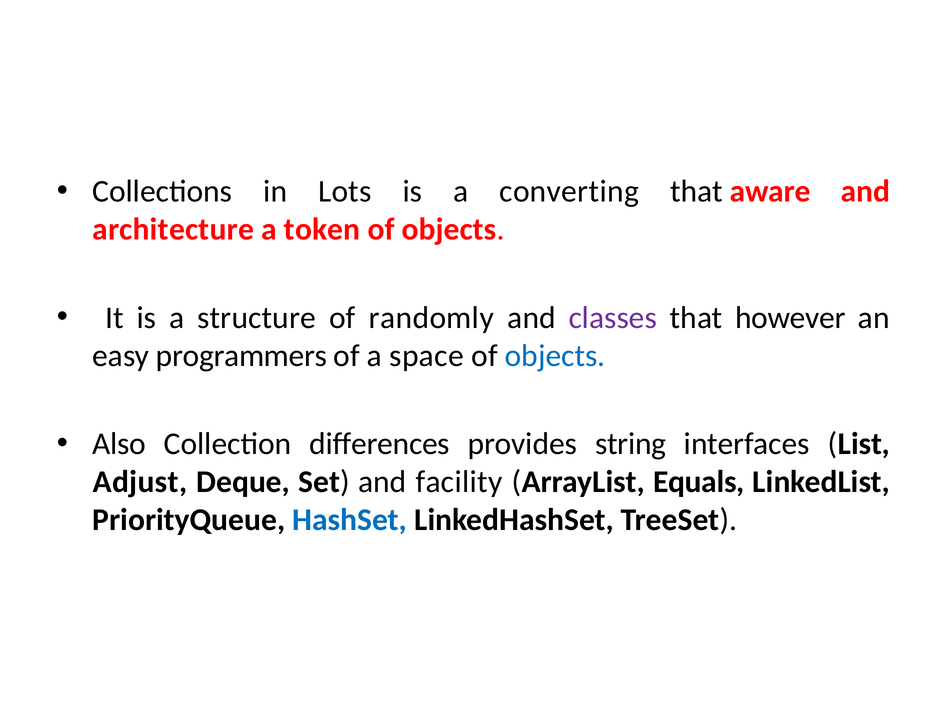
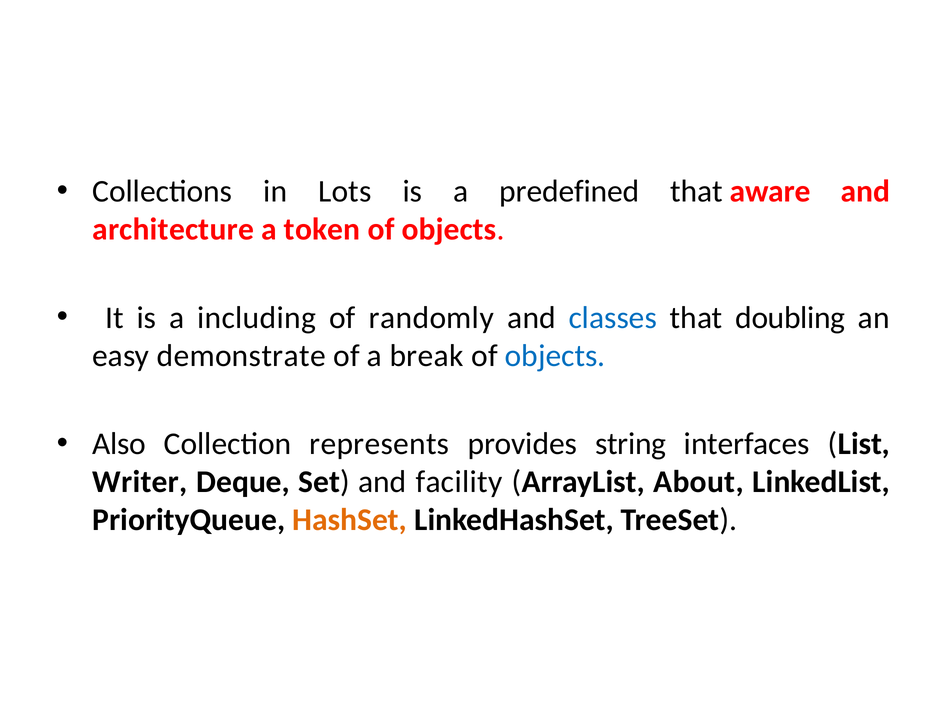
converting: converting -> predefined
structure: structure -> including
classes colour: purple -> blue
however: however -> doubling
programmers: programmers -> demonstrate
space: space -> break
differences: differences -> represents
Adjust: Adjust -> Writer
Equals: Equals -> About
HashSet colour: blue -> orange
